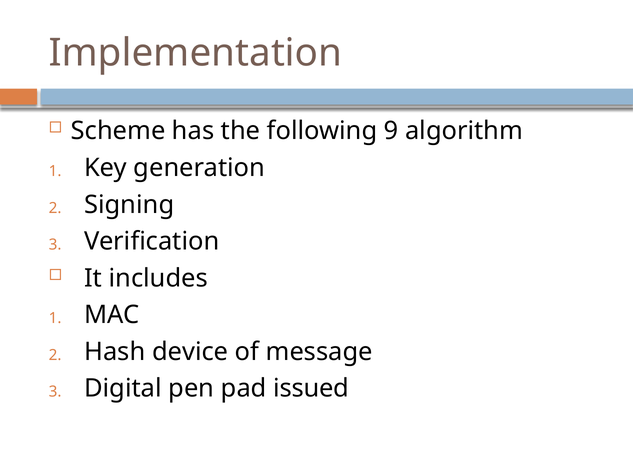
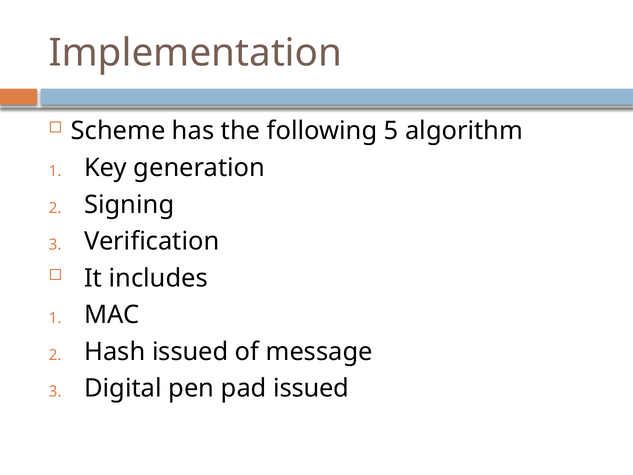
9: 9 -> 5
Hash device: device -> issued
